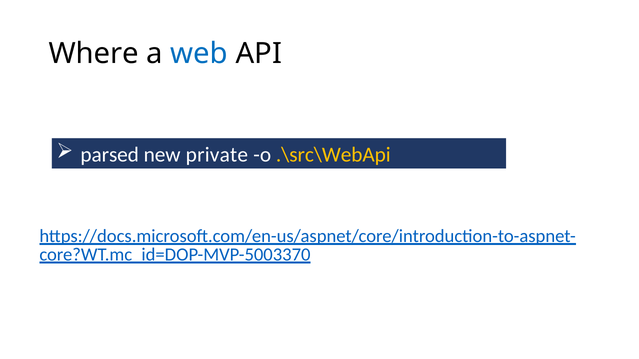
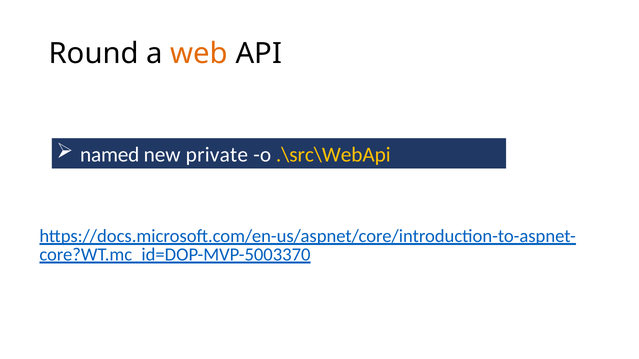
Where: Where -> Round
web colour: blue -> orange
parsed: parsed -> named
